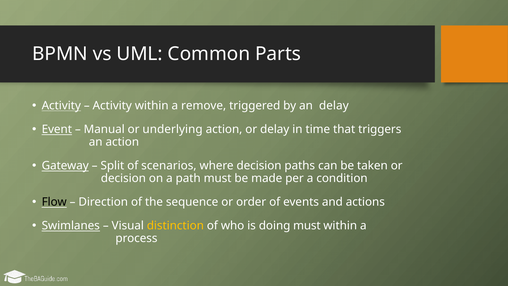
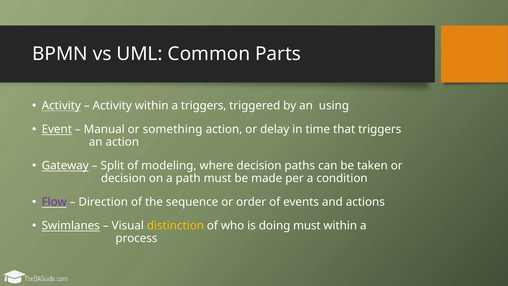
a remove: remove -> triggers
an delay: delay -> using
underlying: underlying -> something
scenarios: scenarios -> modeling
Flow colour: black -> purple
